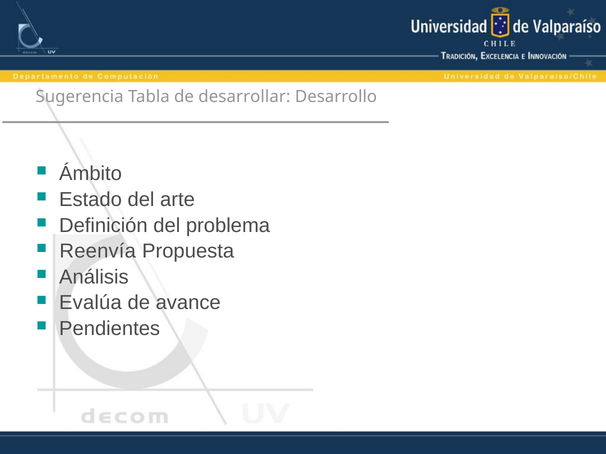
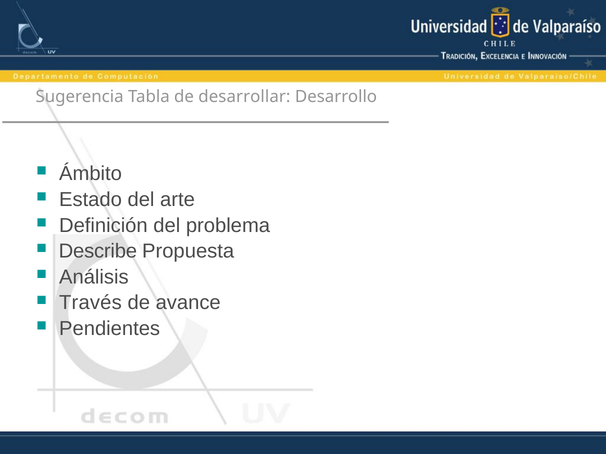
Reenvía: Reenvía -> Describe
Evalúa: Evalúa -> Través
